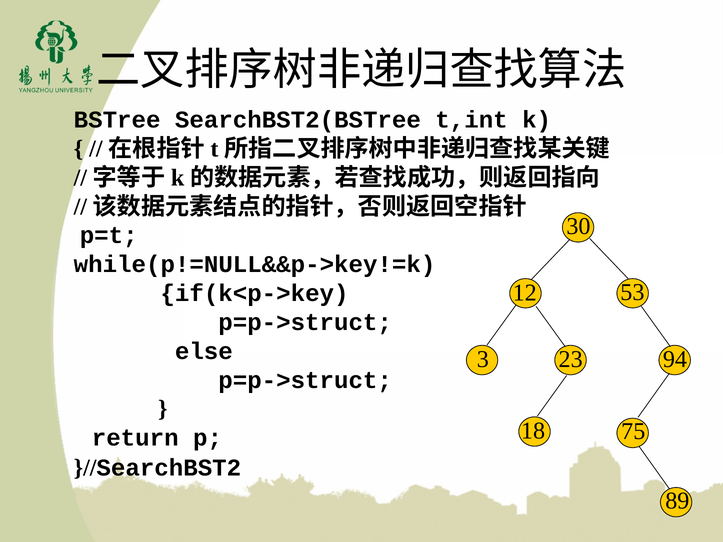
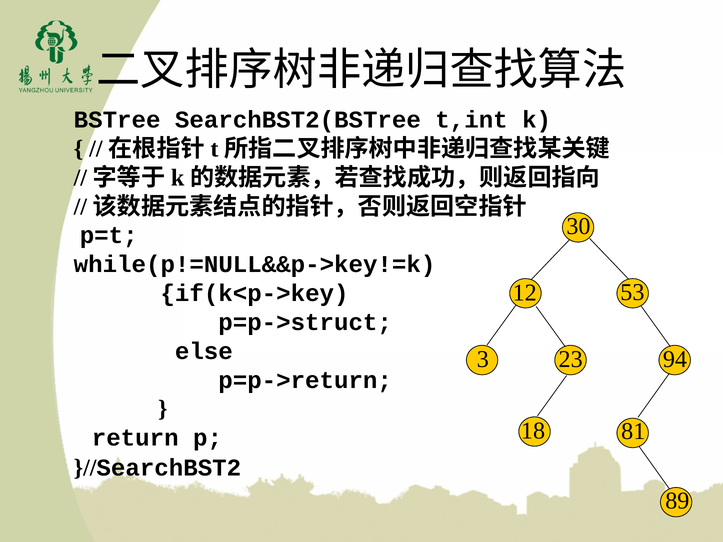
p=p->struct at (305, 380): p=p->struct -> p=p->return
75: 75 -> 81
